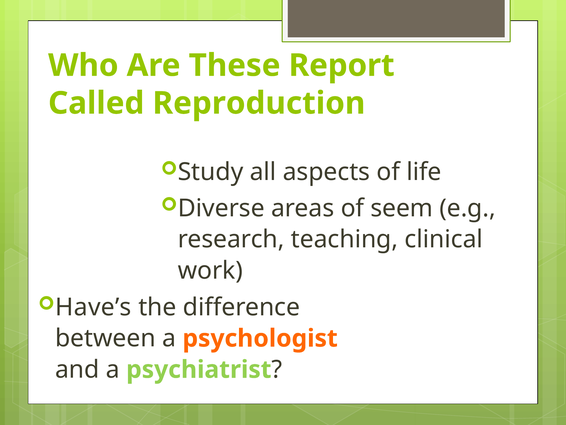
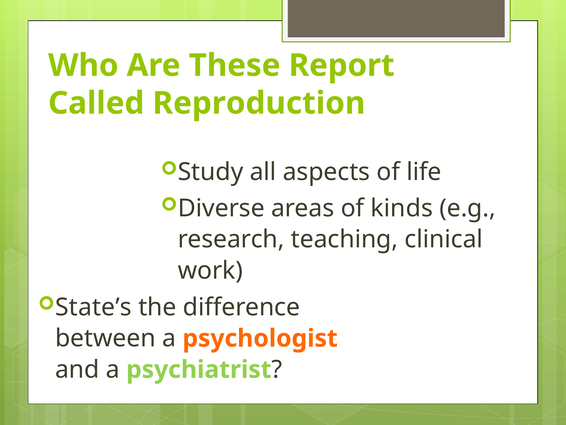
seem: seem -> kinds
Have’s: Have’s -> State’s
